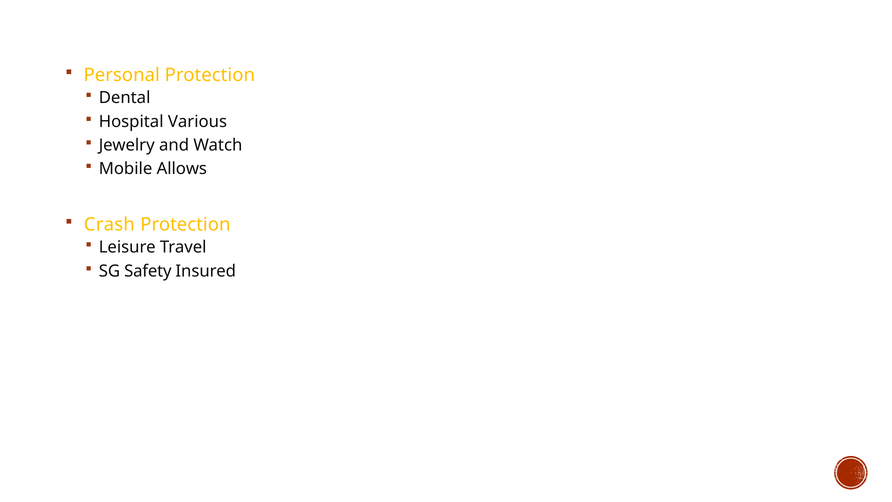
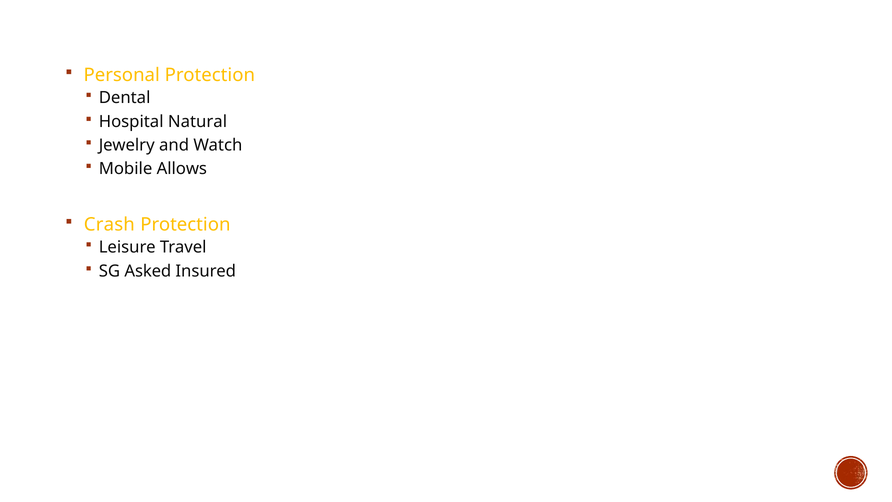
Various: Various -> Natural
Safety: Safety -> Asked
